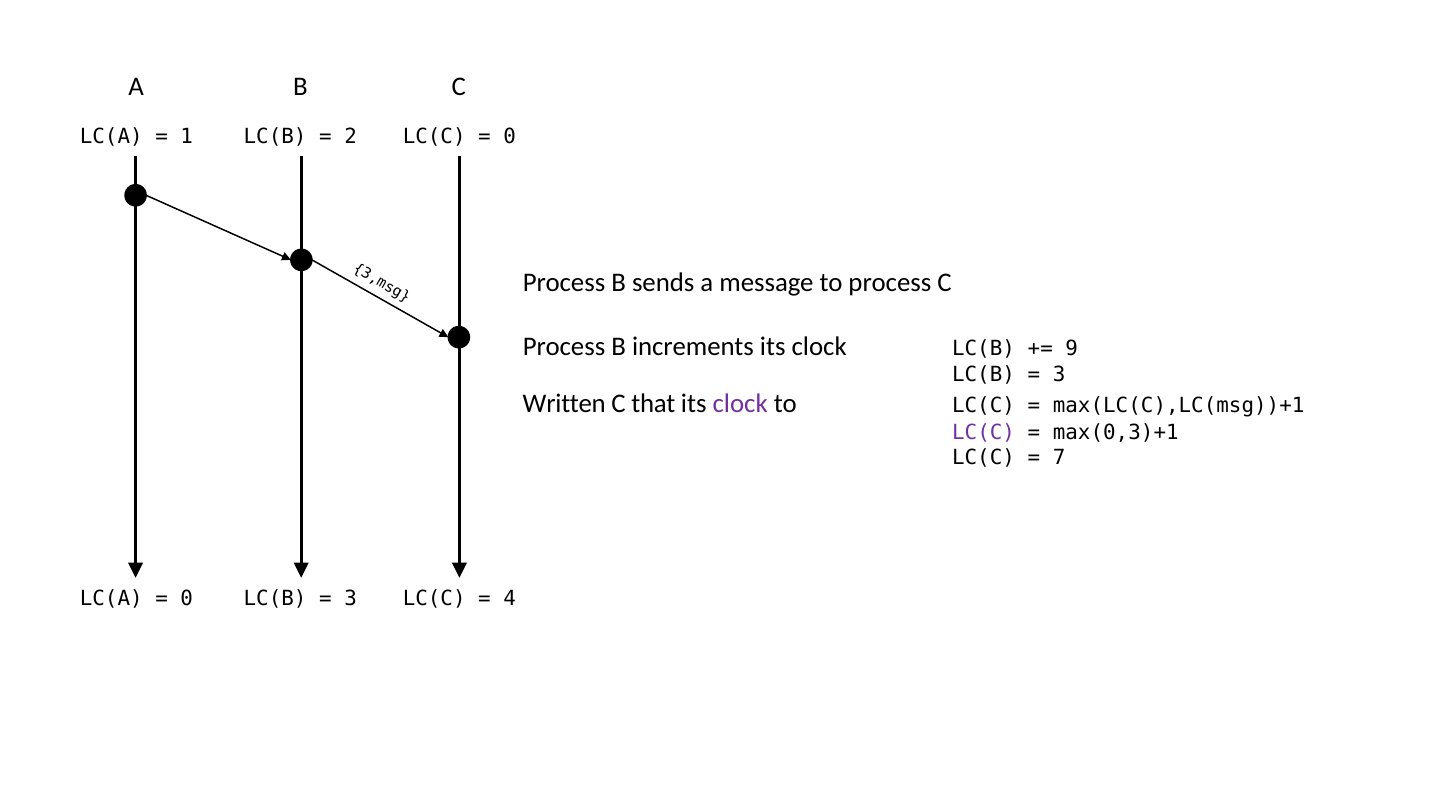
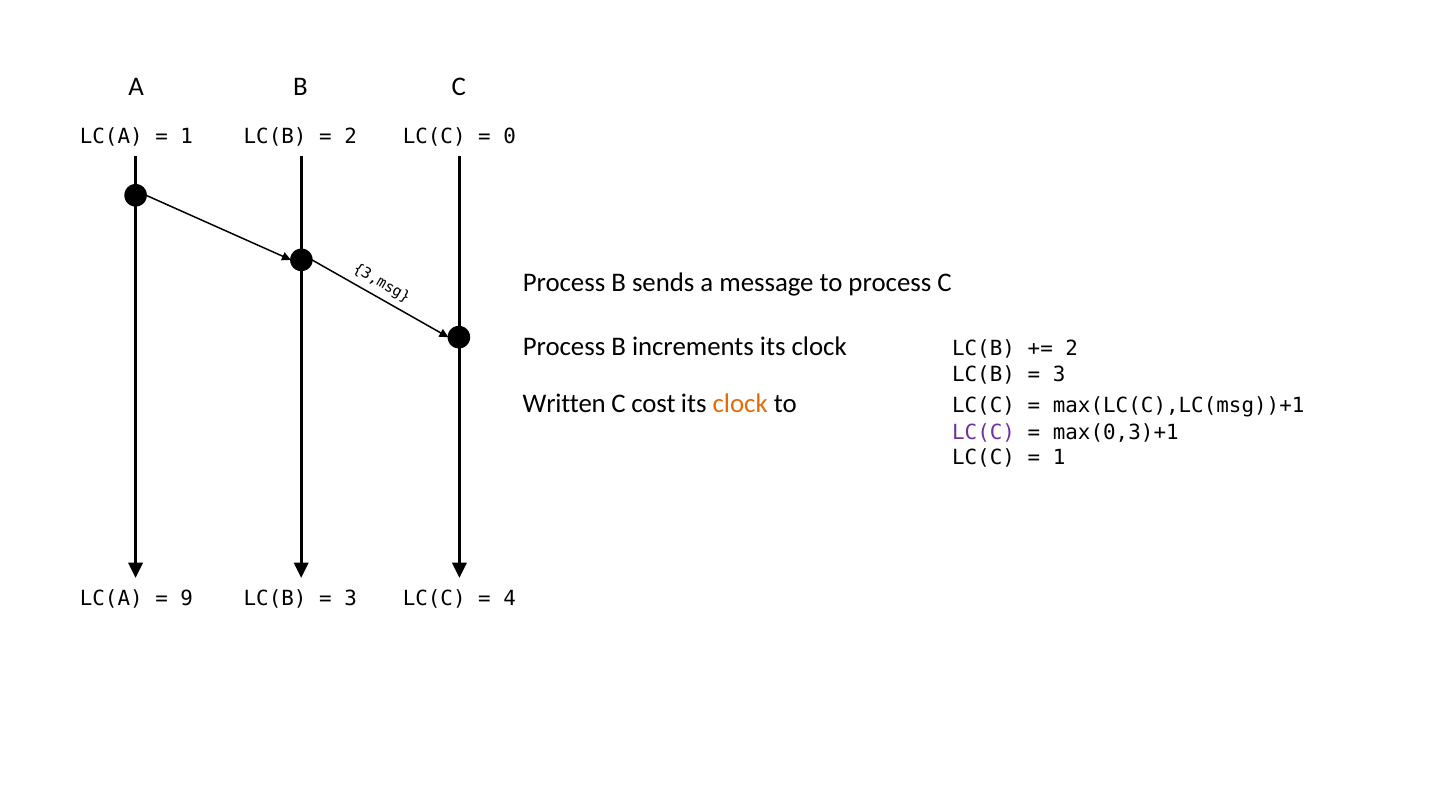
9 at (1072, 349): 9 -> 2
that: that -> cost
clock at (740, 404) colour: purple -> orange
7 at (1059, 457): 7 -> 1
0 at (187, 599): 0 -> 9
